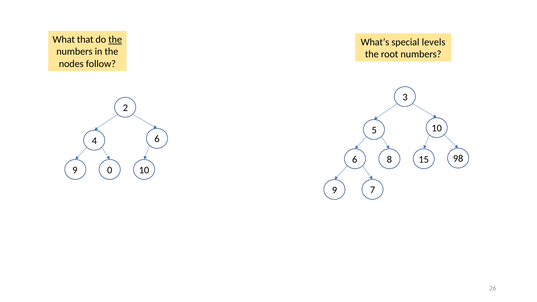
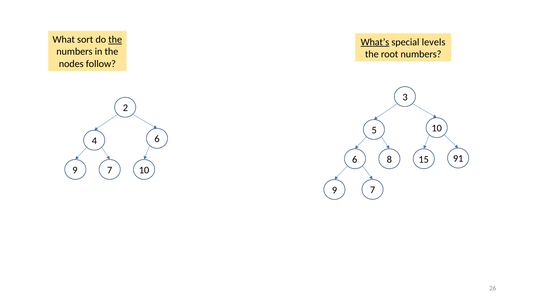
that: that -> sort
What’s underline: none -> present
98: 98 -> 91
9 0: 0 -> 7
